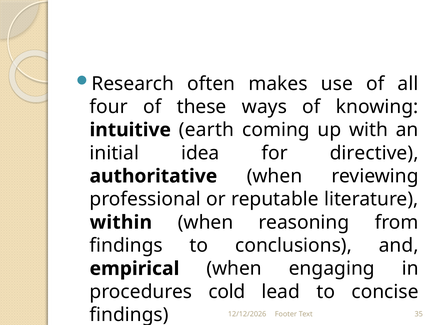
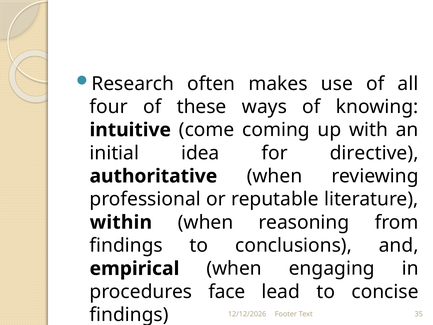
earth: earth -> come
cold: cold -> face
